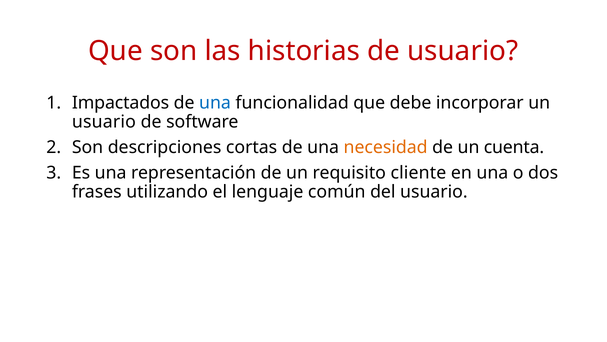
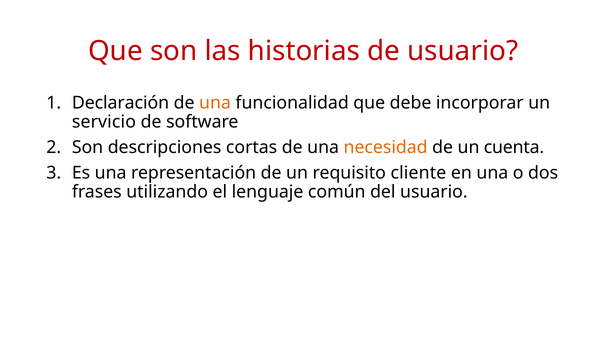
Impactados: Impactados -> Declaración
una at (215, 103) colour: blue -> orange
usuario at (104, 122): usuario -> servicio
